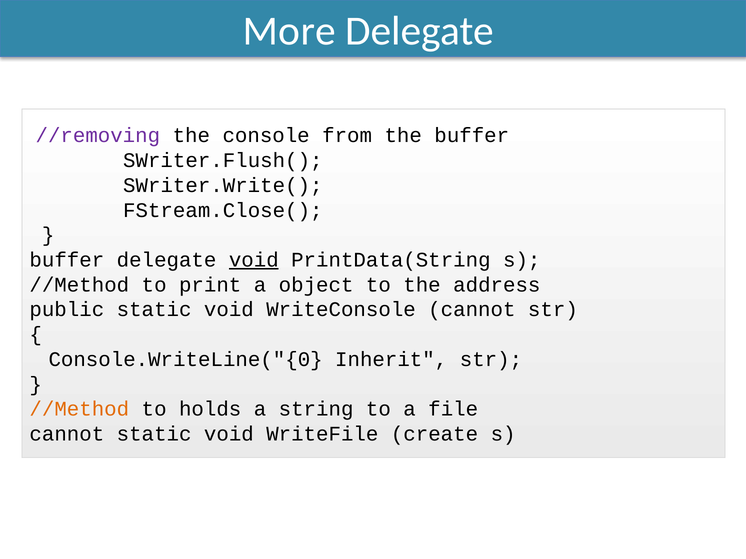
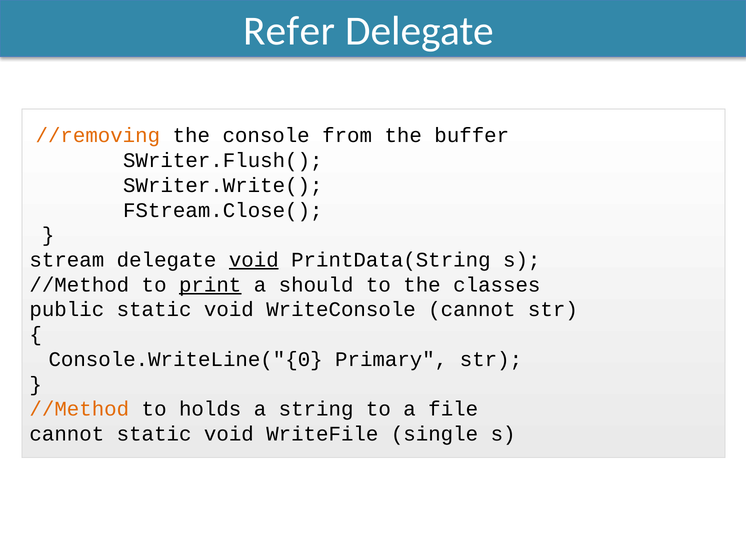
More: More -> Refer
//removing colour: purple -> orange
buffer at (67, 260): buffer -> stream
print underline: none -> present
object: object -> should
address: address -> classes
Inherit: Inherit -> Primary
create: create -> single
